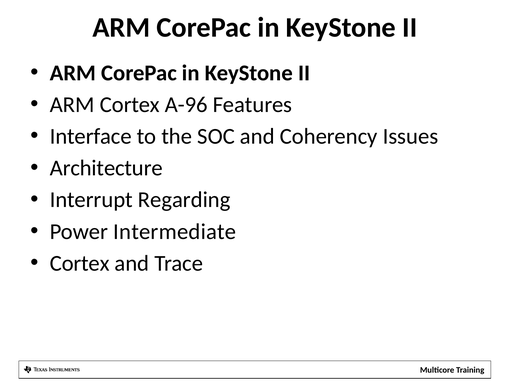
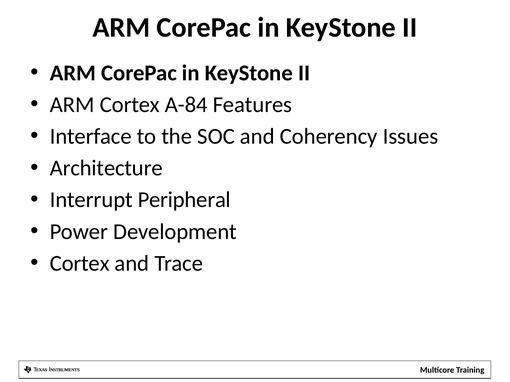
A-96: A-96 -> A-84
Regarding: Regarding -> Peripheral
Intermediate: Intermediate -> Development
